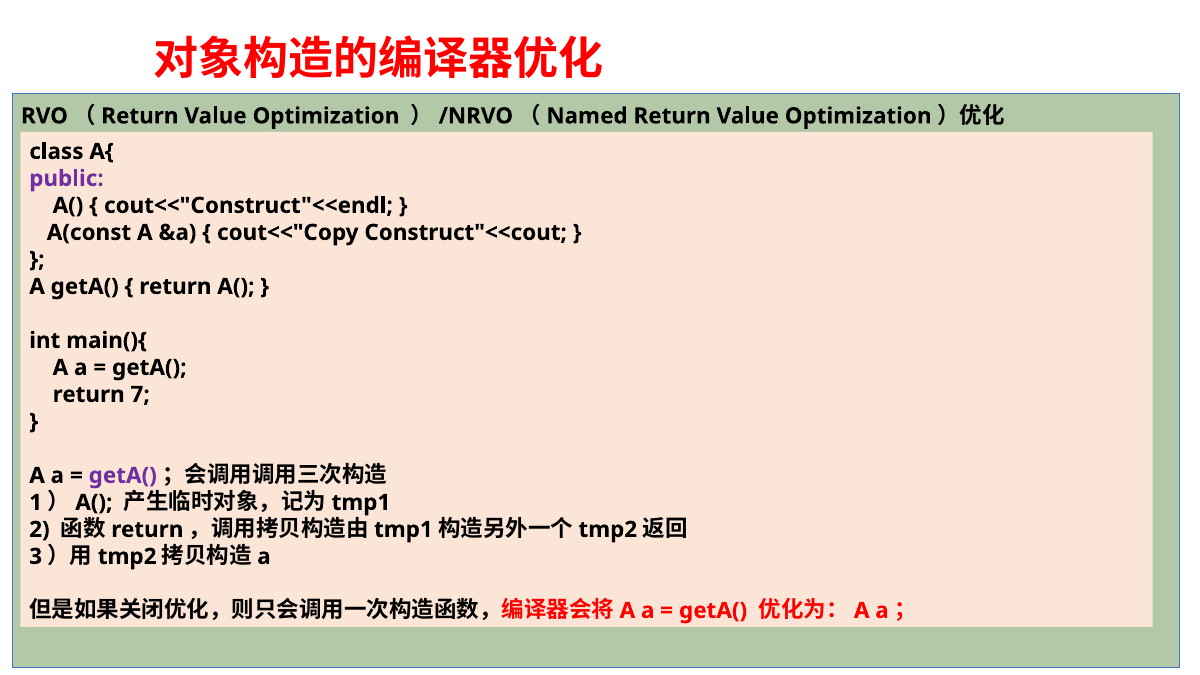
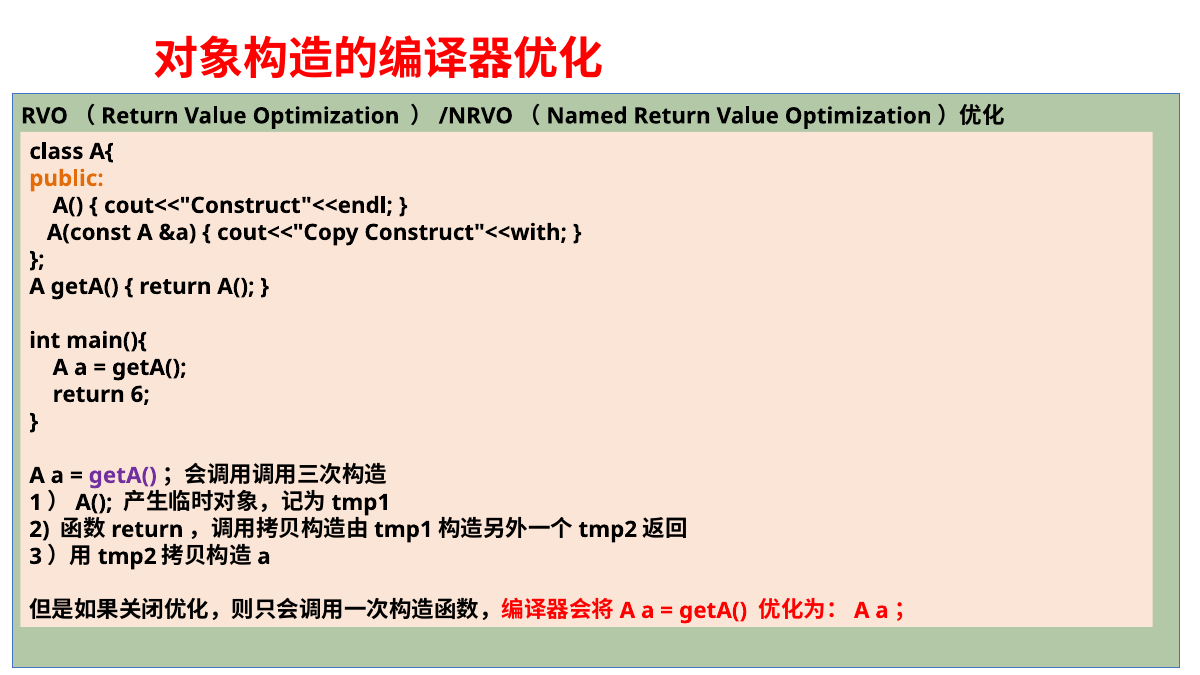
public colour: purple -> orange
Construct"<<cout: Construct"<<cout -> Construct"<<with
7: 7 -> 6
